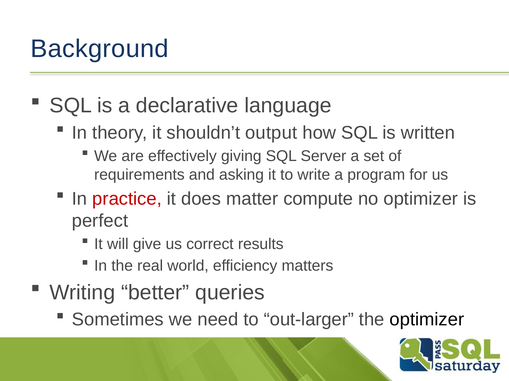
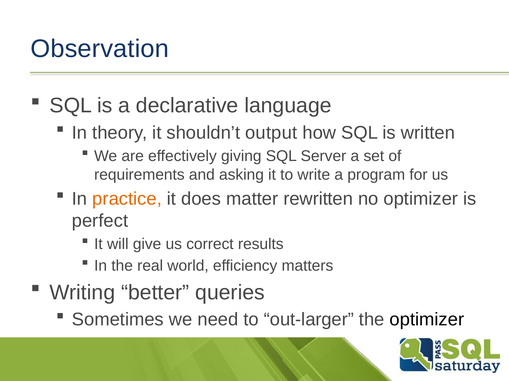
Background: Background -> Observation
practice colour: red -> orange
compute: compute -> rewritten
